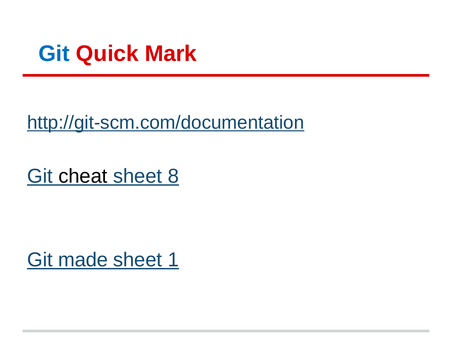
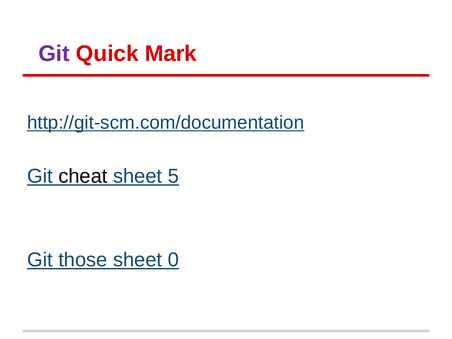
Git at (54, 54) colour: blue -> purple
8: 8 -> 5
made: made -> those
1: 1 -> 0
